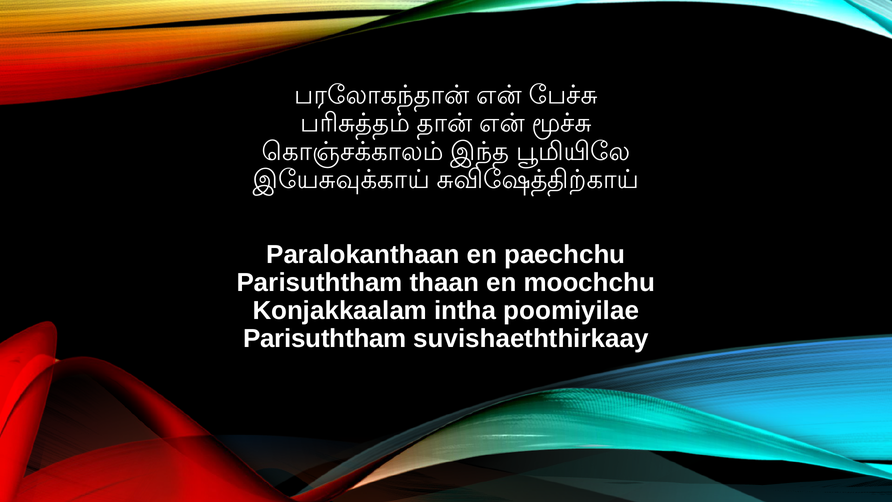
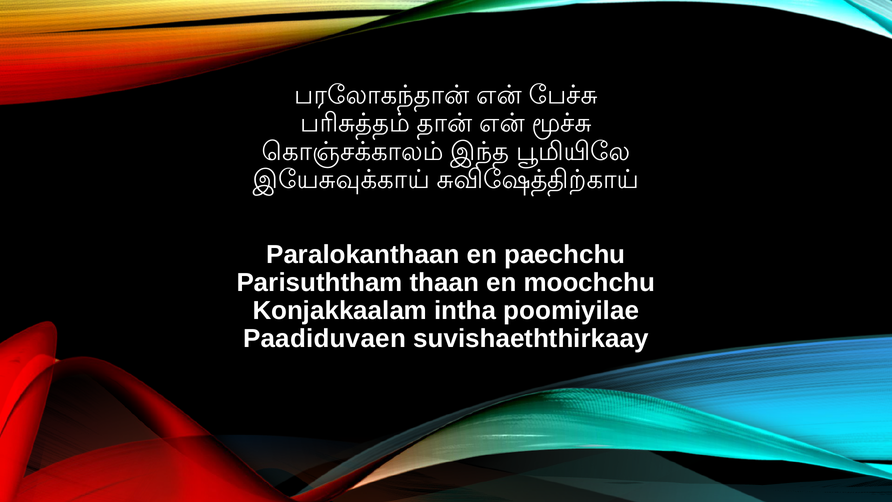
Parisuththam at (325, 339): Parisuththam -> Paadiduvaen
